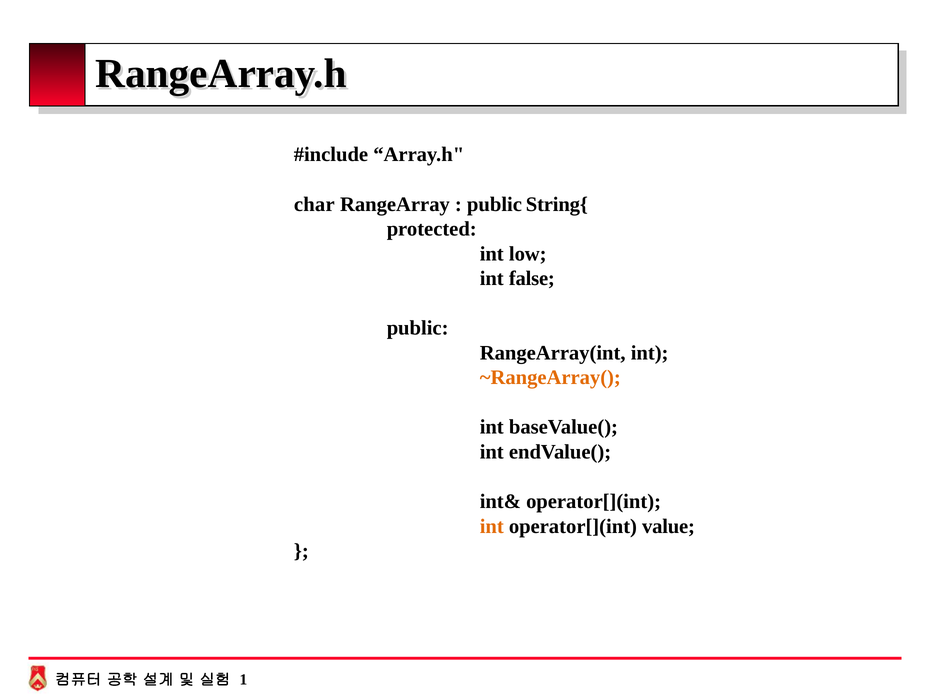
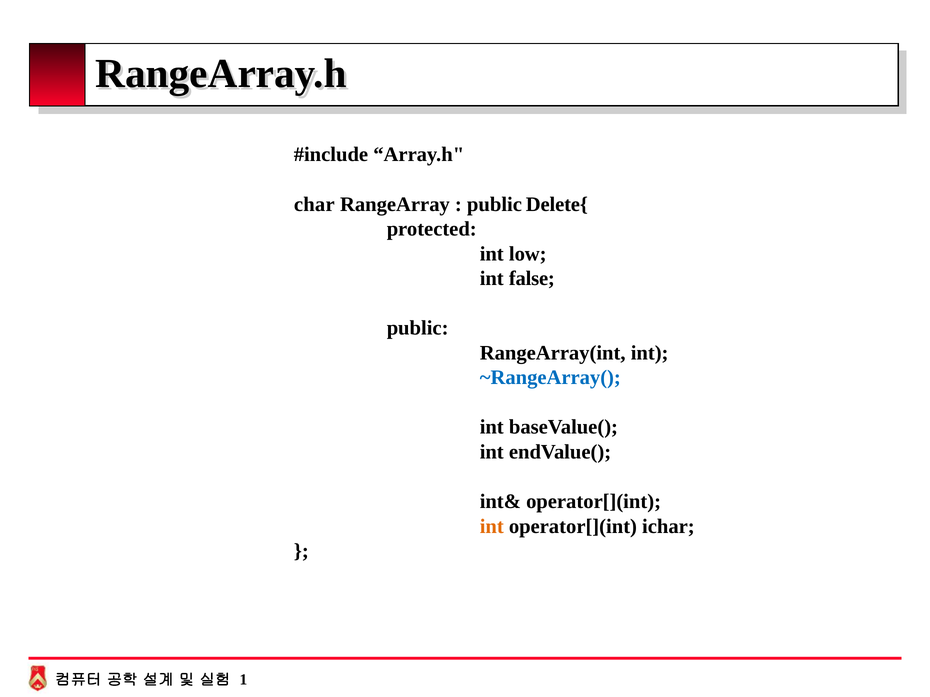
String{: String{ -> Delete{
~RangeArray( colour: orange -> blue
value: value -> ichar
